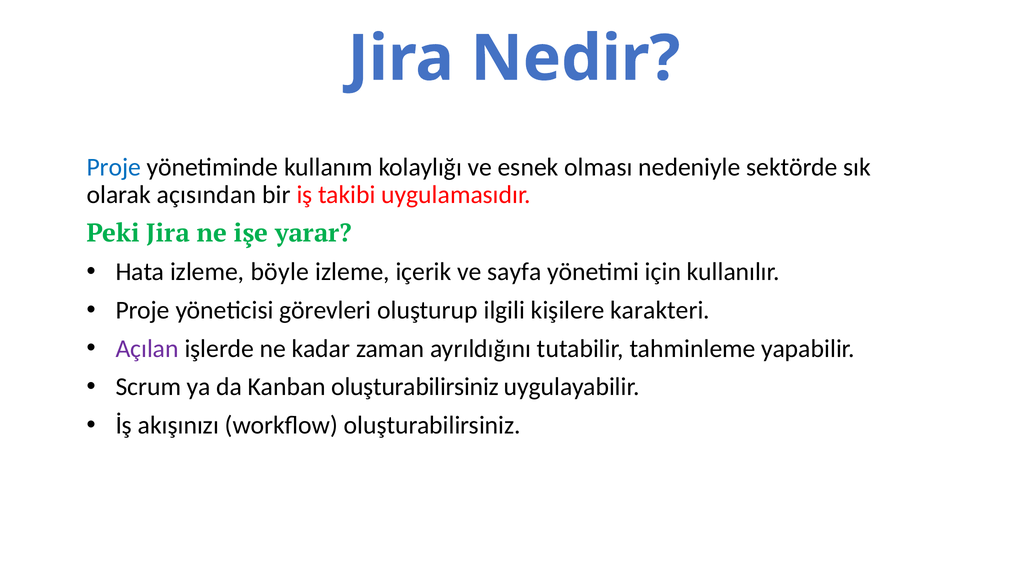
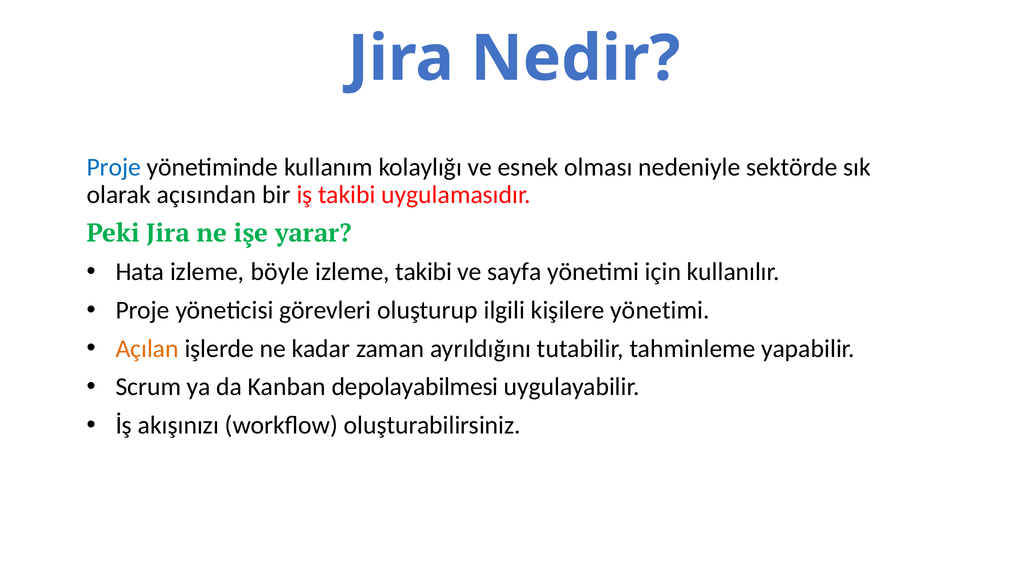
izleme içerik: içerik -> takibi
kişilere karakteri: karakteri -> yönetimi
Açılan colour: purple -> orange
Kanban oluşturabilirsiniz: oluşturabilirsiniz -> depolayabilmesi
